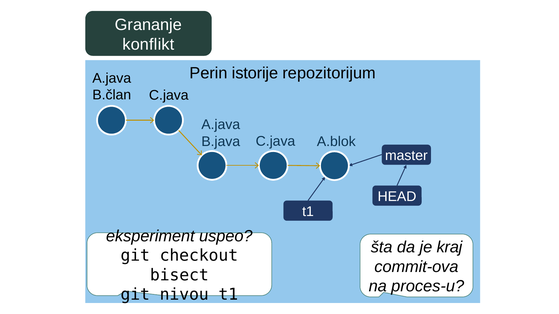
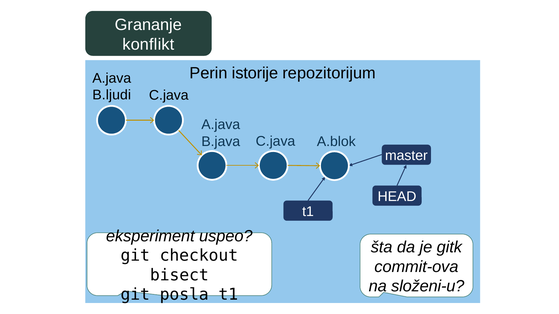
B.član: B.član -> B.ljudi
kraj: kraj -> gitk
proces-u: proces-u -> složeni-u
nivou: nivou -> posla
